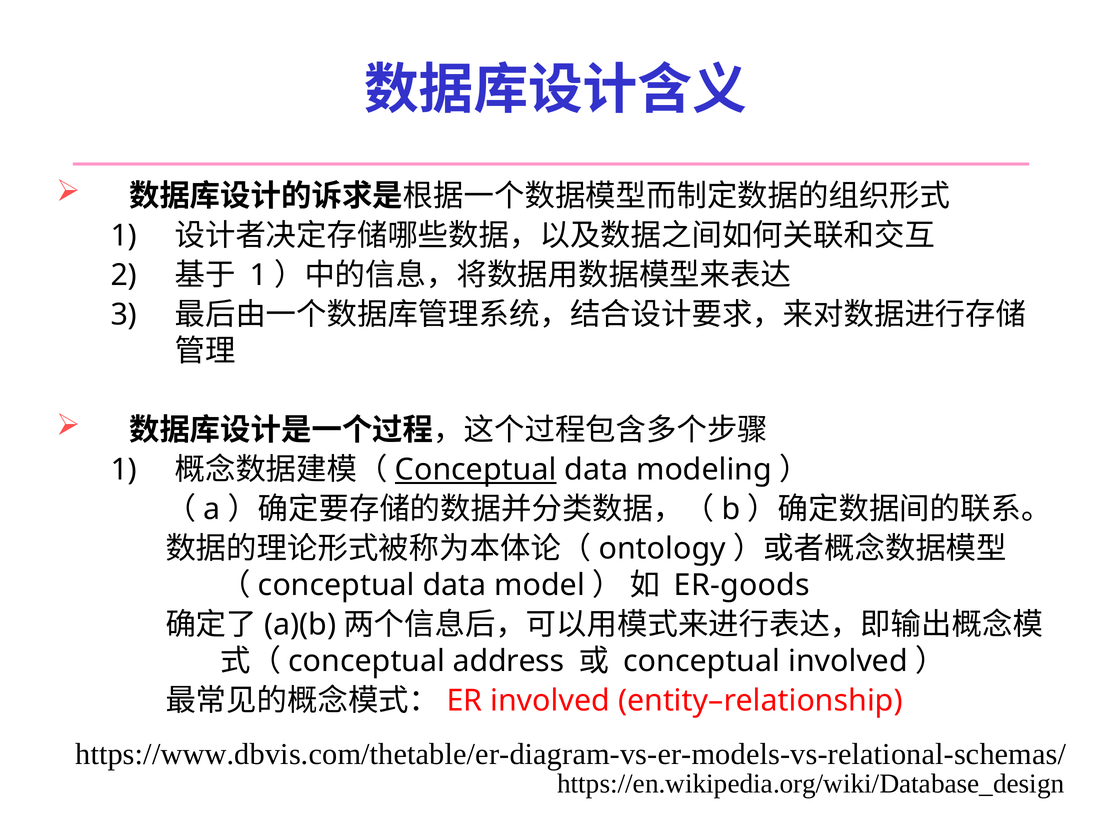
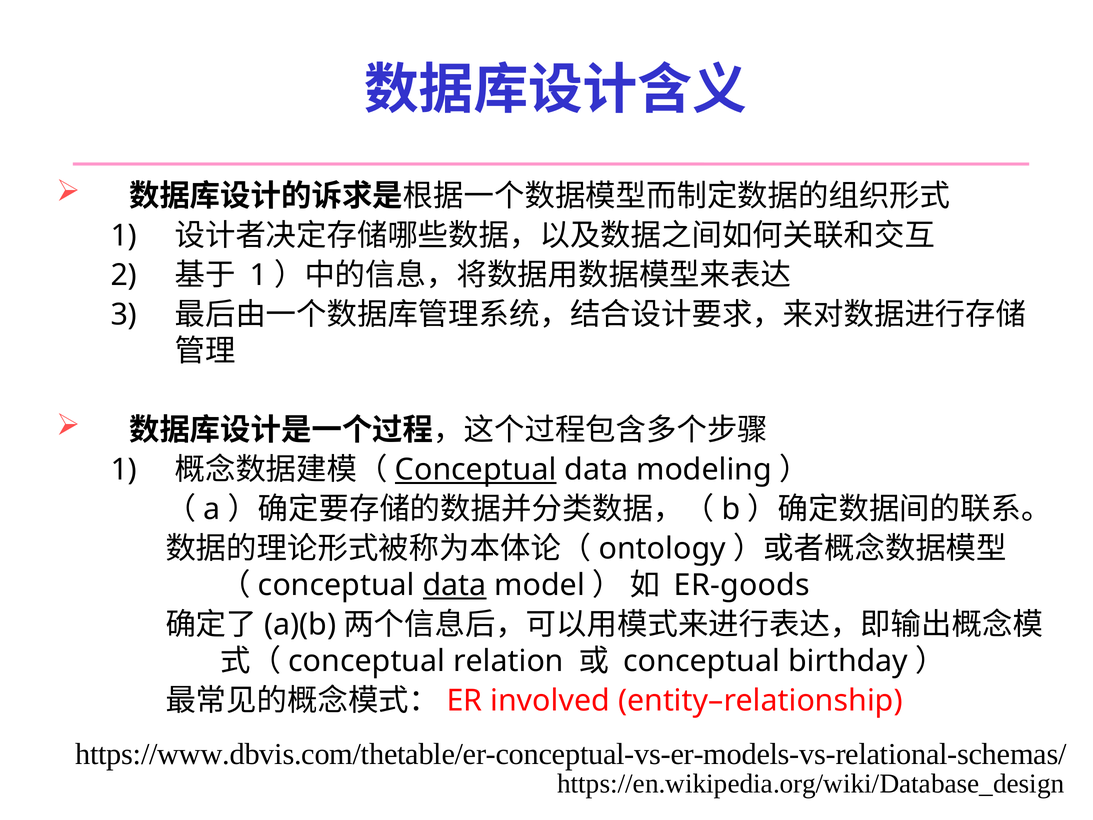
data at (455, 585) underline: none -> present
address: address -> relation
conceptual involved: involved -> birthday
https://www.dbvis.com/thetable/er-diagram-vs-er-models-vs-relational-schemas/: https://www.dbvis.com/thetable/er-diagram-vs-er-models-vs-relational-schemas/ -> https://www.dbvis.com/thetable/er-conceptual-vs-er-models-vs-relational-schemas/
